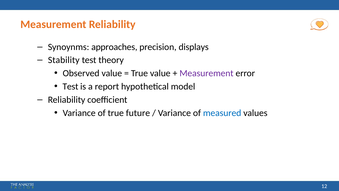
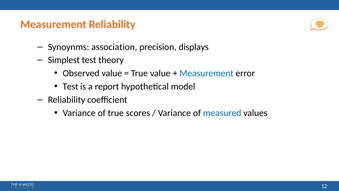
approaches: approaches -> association
Stability: Stability -> Simplest
Measurement at (206, 73) colour: purple -> blue
future: future -> scores
